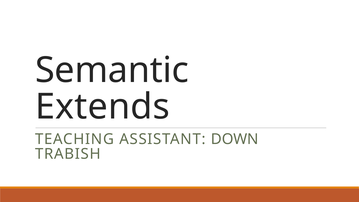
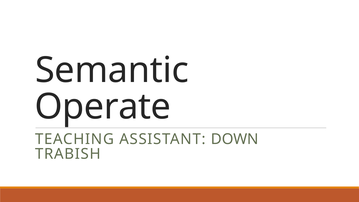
Extends: Extends -> Operate
